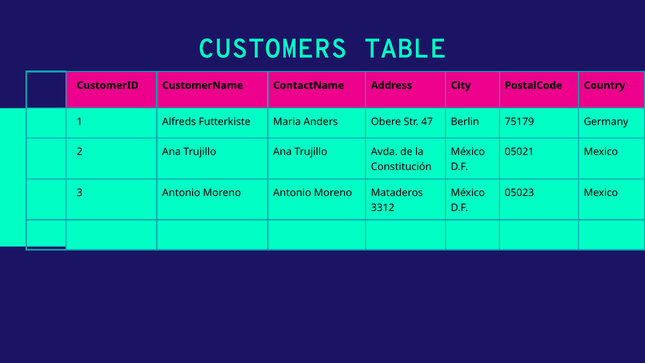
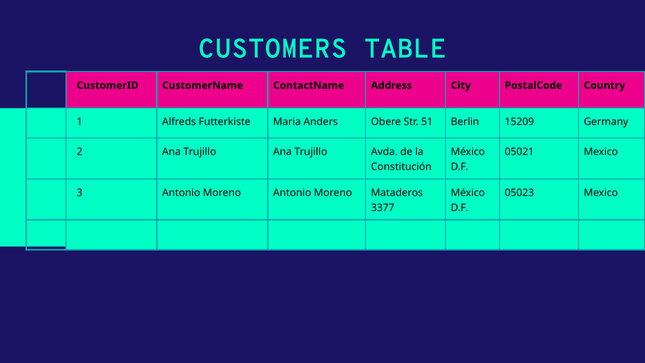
47: 47 -> 51
75179: 75179 -> 15209
3312: 3312 -> 3377
